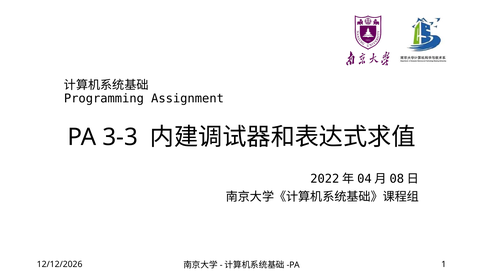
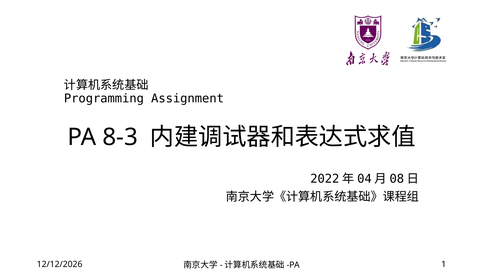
3-3: 3-3 -> 8-3
